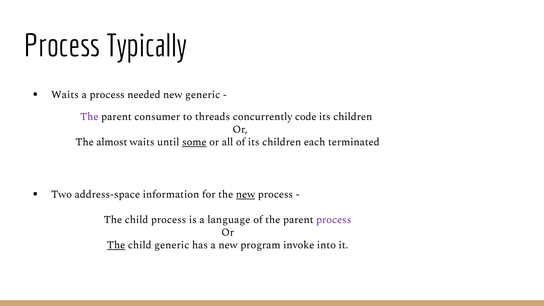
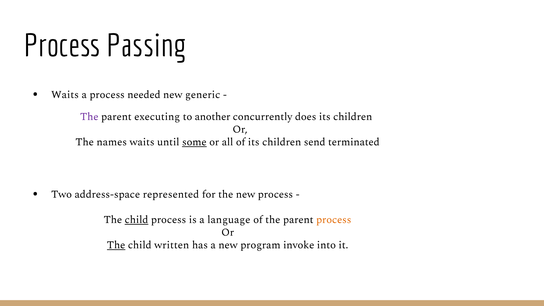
Typically: Typically -> Passing
consumer: consumer -> executing
threads: threads -> another
code: code -> does
almost: almost -> names
each: each -> send
information: information -> represented
new at (246, 194) underline: present -> none
child at (137, 220) underline: none -> present
process at (334, 220) colour: purple -> orange
child generic: generic -> written
